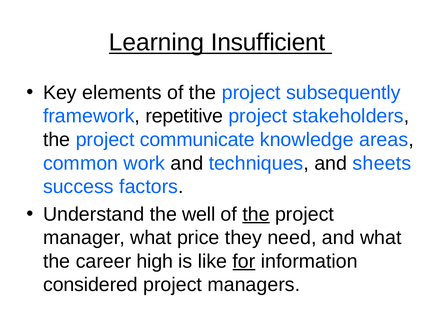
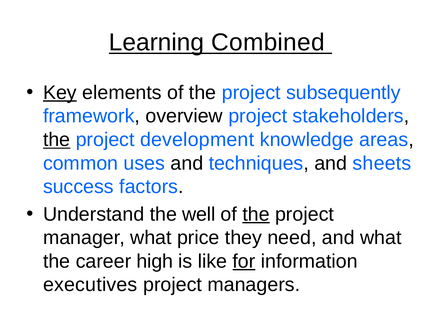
Insufficient: Insufficient -> Combined
Key underline: none -> present
repetitive: repetitive -> overview
the at (57, 140) underline: none -> present
communicate: communicate -> development
work: work -> uses
considered: considered -> executives
